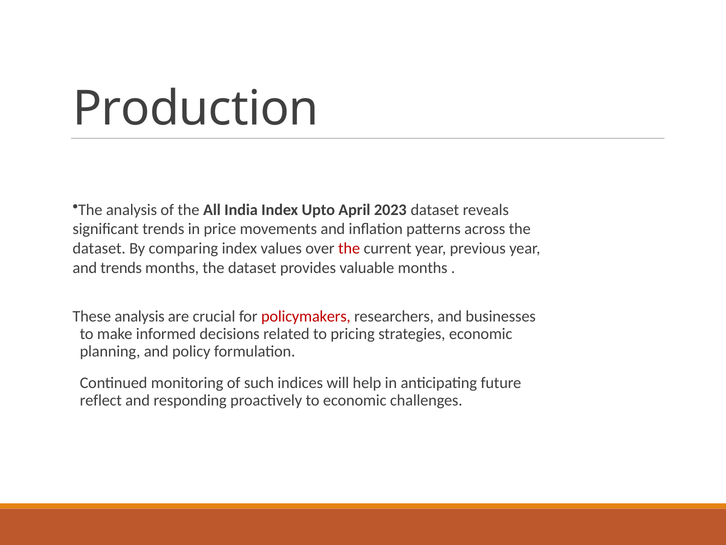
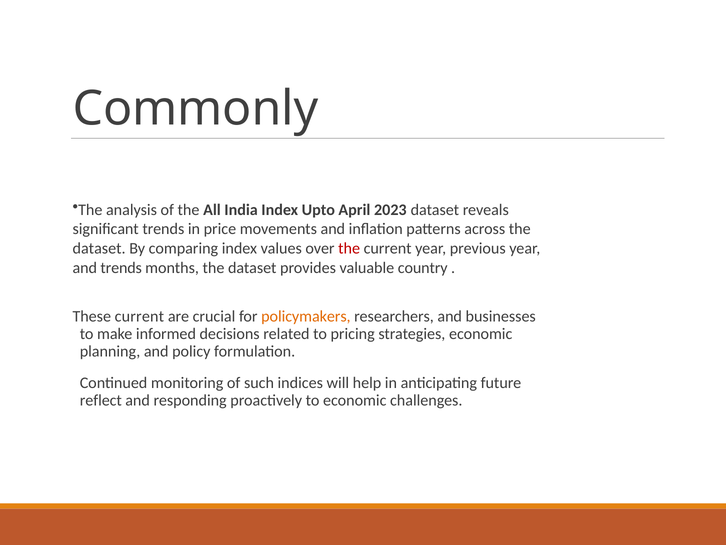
Production: Production -> Commonly
valuable months: months -> country
These analysis: analysis -> current
policymakers colour: red -> orange
